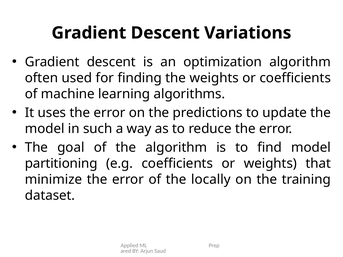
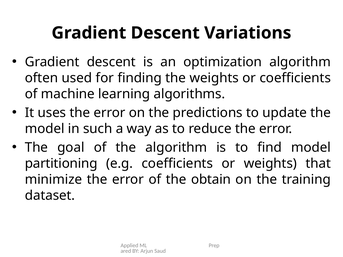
locally: locally -> obtain
